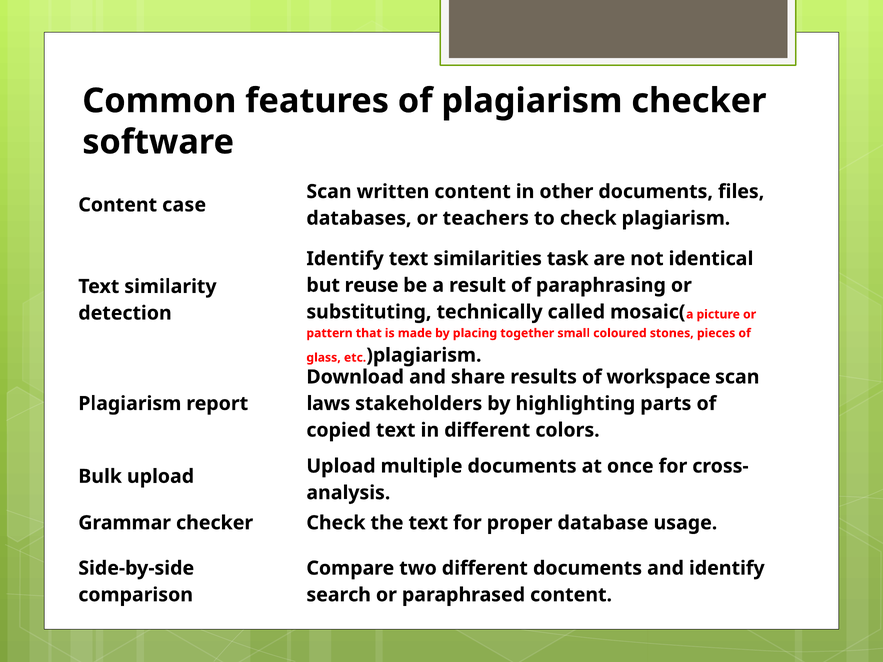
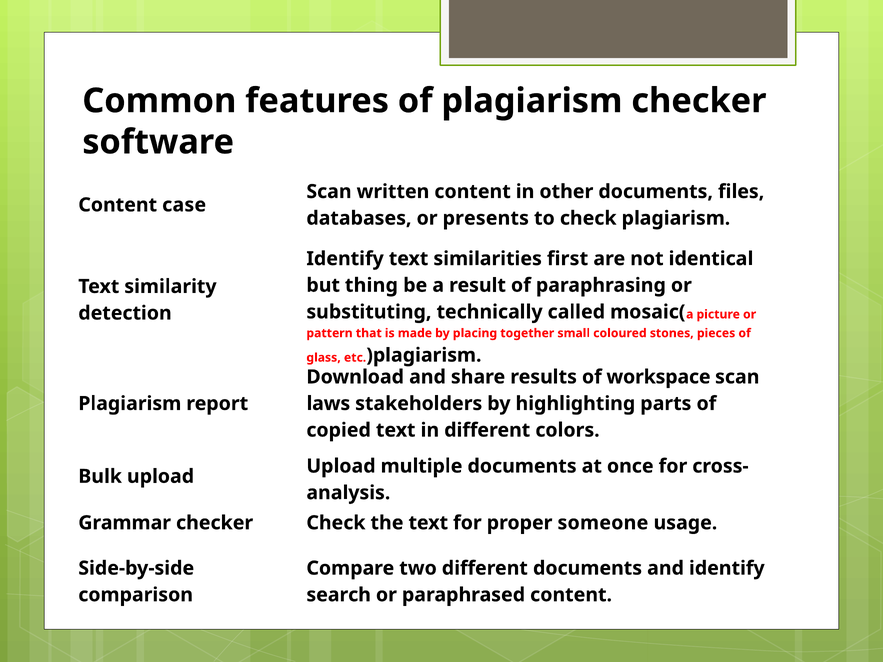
teachers: teachers -> presents
task: task -> first
reuse: reuse -> thing
database: database -> someone
